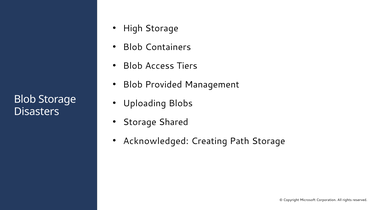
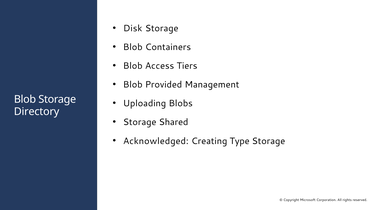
High: High -> Disk
Disasters: Disasters -> Directory
Path: Path -> Type
